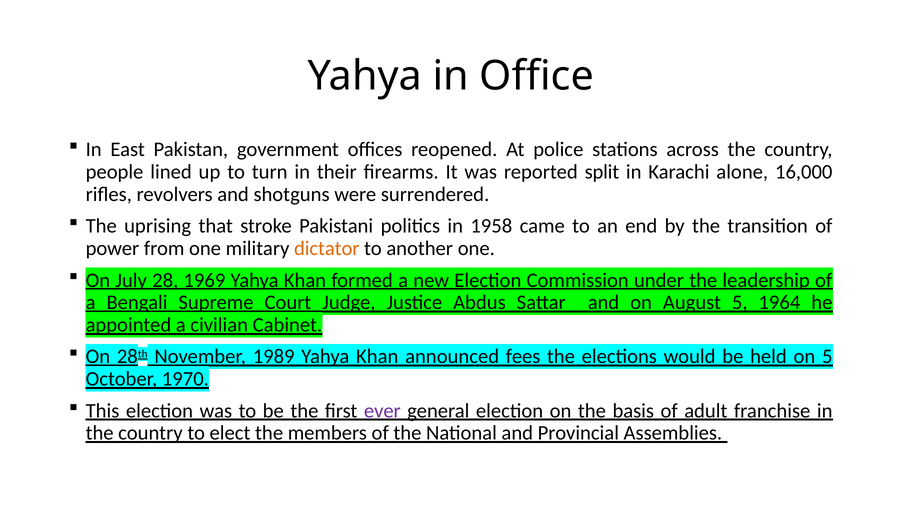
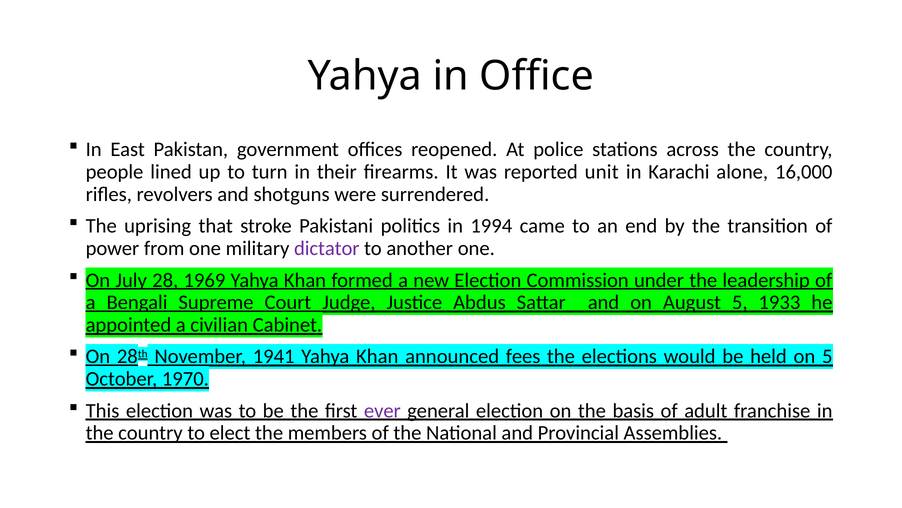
split: split -> unit
1958: 1958 -> 1994
dictator colour: orange -> purple
1964: 1964 -> 1933
1989: 1989 -> 1941
